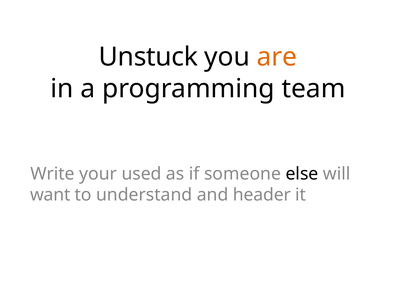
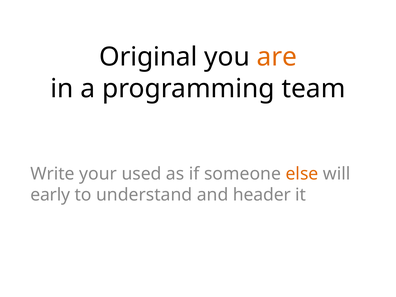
Unstuck: Unstuck -> Original
else colour: black -> orange
want: want -> early
